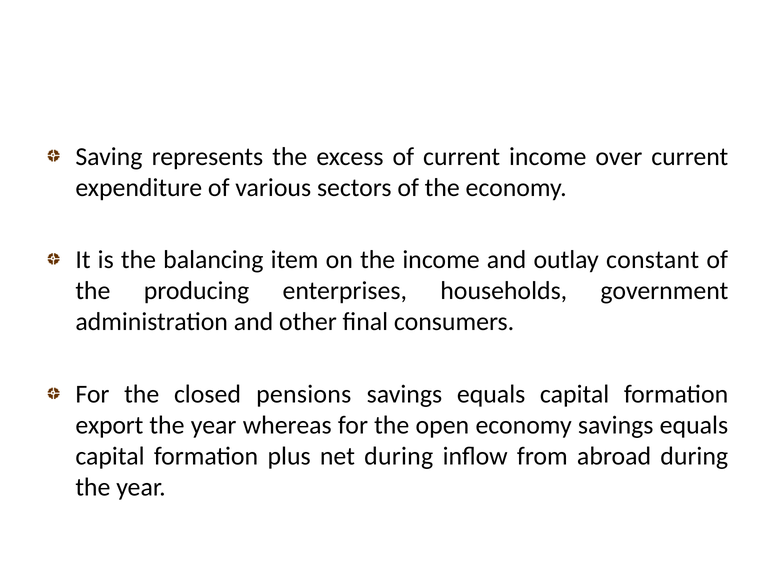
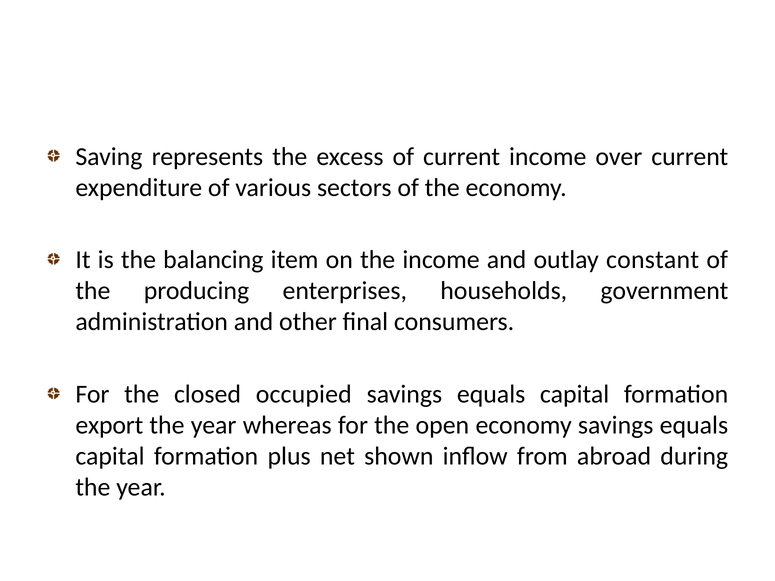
pensions: pensions -> occupied
net during: during -> shown
